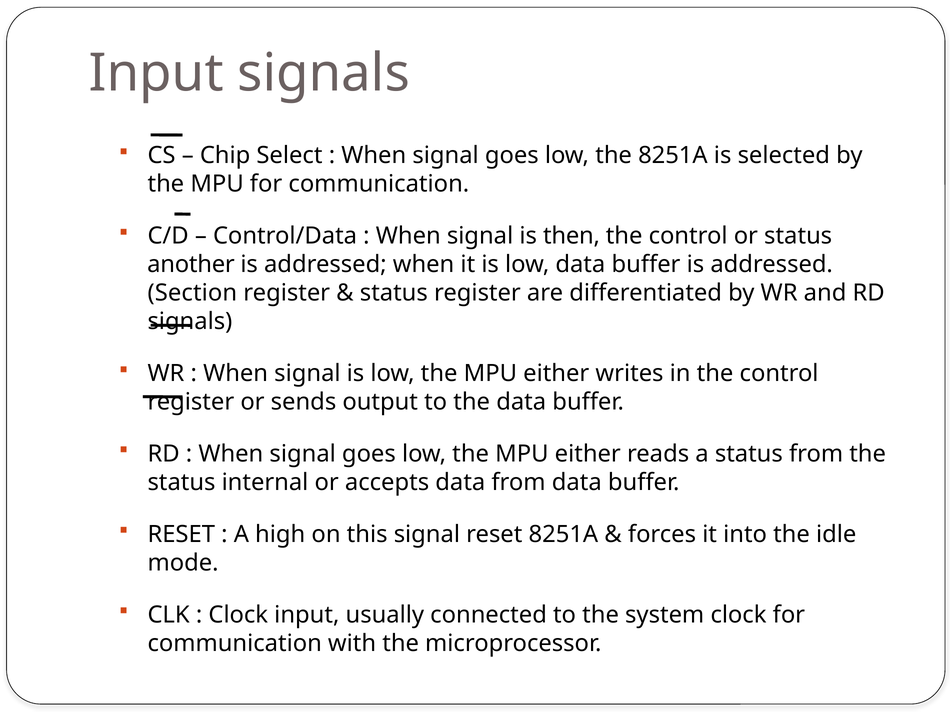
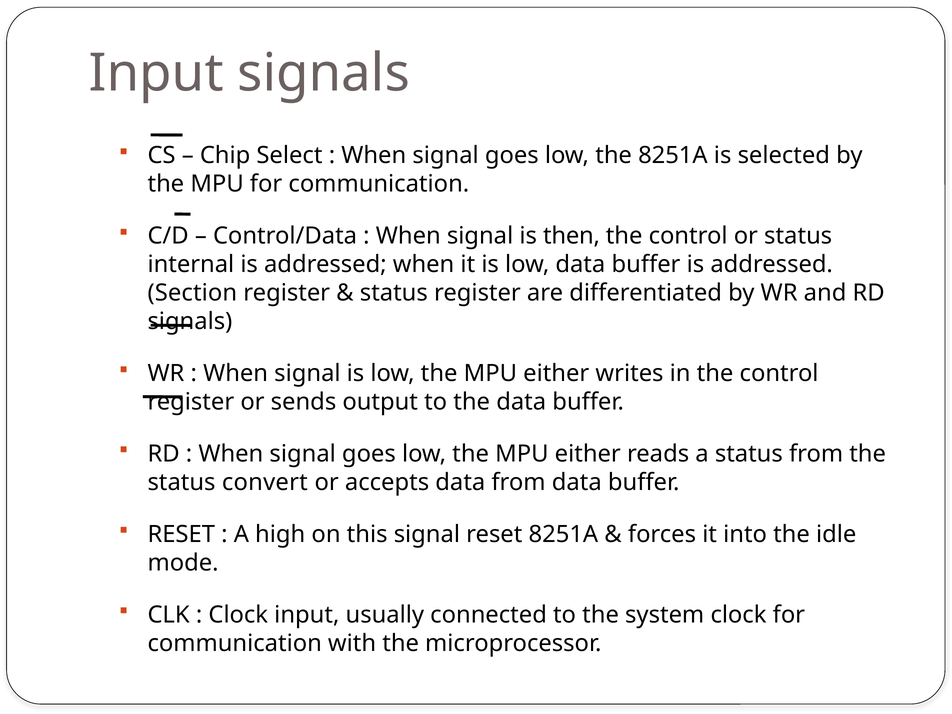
another: another -> internal
internal: internal -> convert
